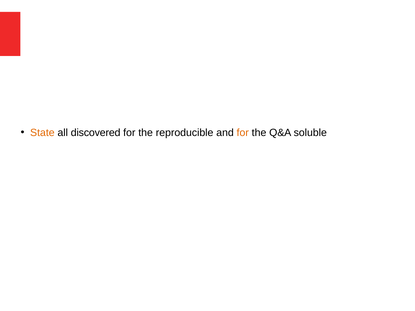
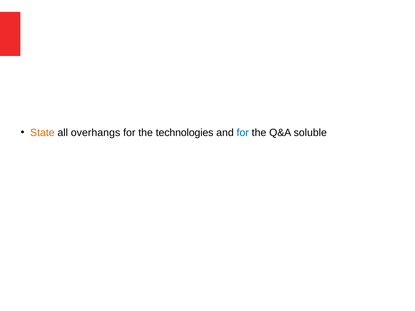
discovered: discovered -> overhangs
reproducible: reproducible -> technologies
for at (243, 133) colour: orange -> blue
